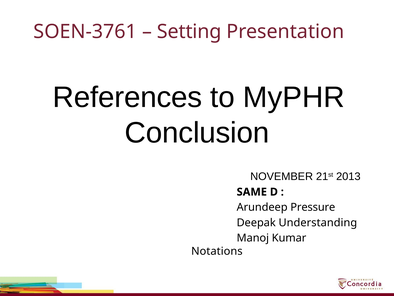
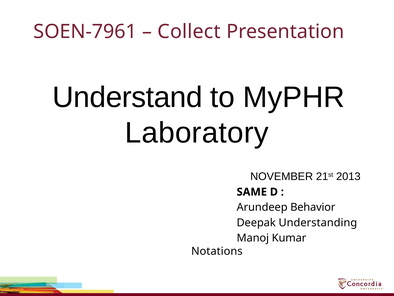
SOEN-3761: SOEN-3761 -> SOEN-7961
Setting: Setting -> Collect
References: References -> Understand
Conclusion: Conclusion -> Laboratory
Pressure: Pressure -> Behavior
